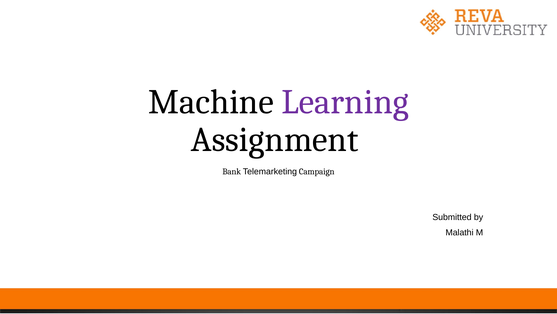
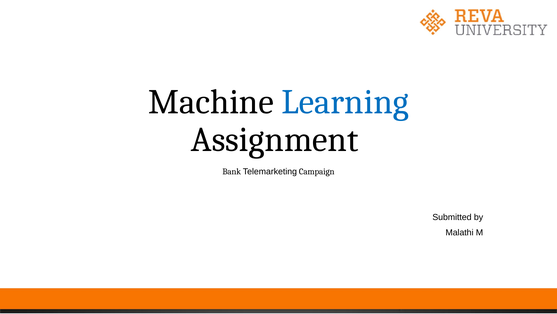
Learning colour: purple -> blue
